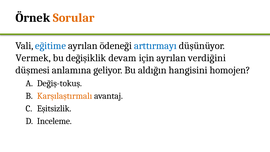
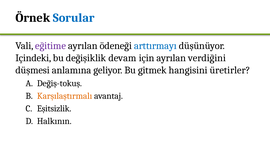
Sorular colour: orange -> blue
eğitime colour: blue -> purple
Vermek: Vermek -> Içindeki
aldığın: aldığın -> gitmek
homojen: homojen -> üretirler
Inceleme: Inceleme -> Halkının
